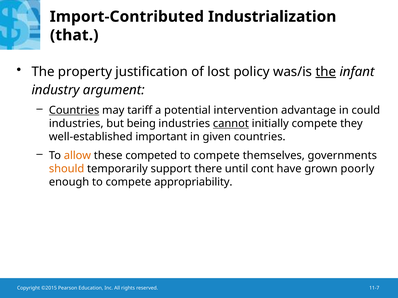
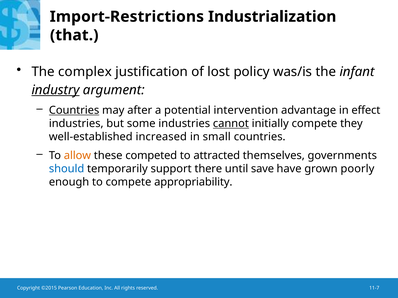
Import-Contributed: Import-Contributed -> Import-Restrictions
property: property -> complex
the at (326, 72) underline: present -> none
industry underline: none -> present
tariff: tariff -> after
could: could -> effect
being: being -> some
important: important -> increased
given: given -> small
compete at (217, 156): compete -> attracted
should colour: orange -> blue
cont: cont -> save
